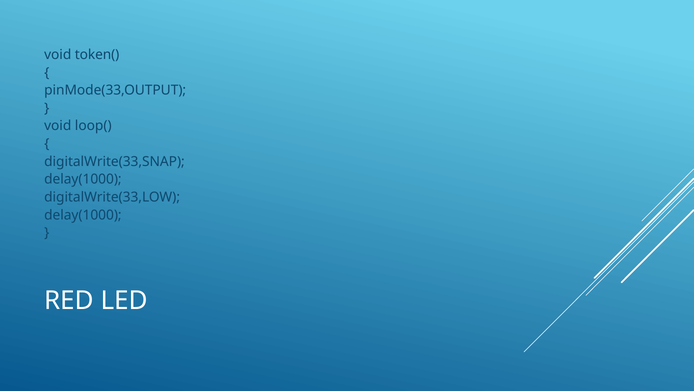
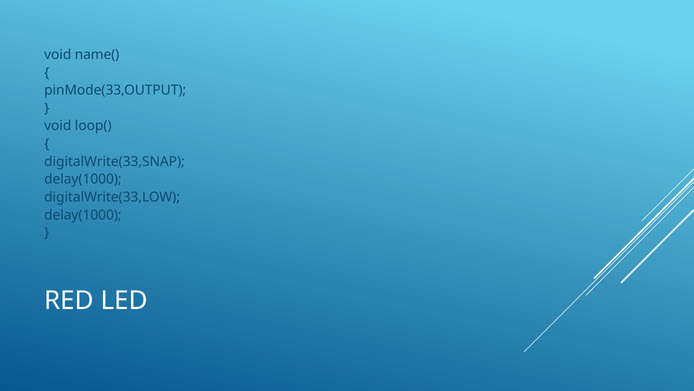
token(: token( -> name(
